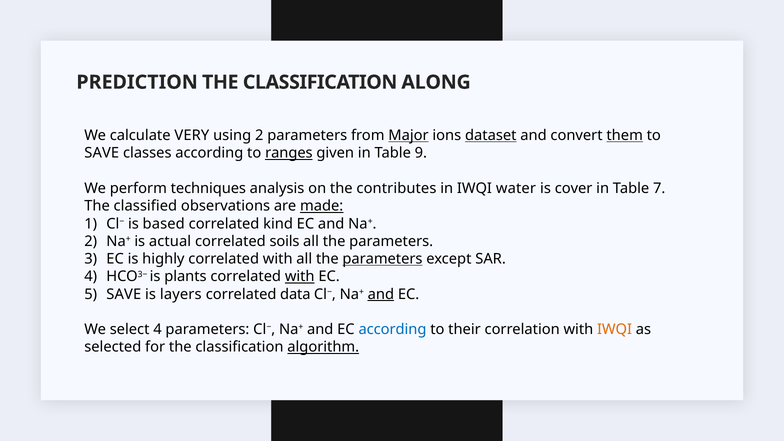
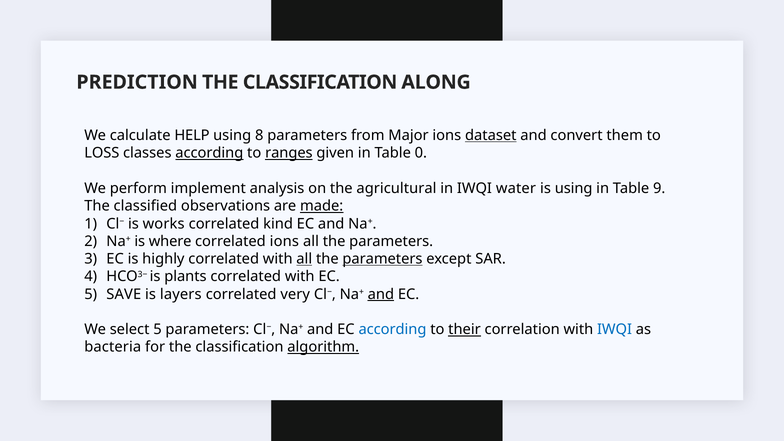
VERY: VERY -> HELP
using 2: 2 -> 8
Major underline: present -> none
them underline: present -> none
SAVE at (102, 153): SAVE -> LOSS
according at (209, 153) underline: none -> present
9: 9 -> 0
techniques: techniques -> implement
contributes: contributes -> agricultural
is cover: cover -> using
7: 7 -> 9
based: based -> works
actual: actual -> where
correlated soils: soils -> ions
all at (304, 259) underline: none -> present
with at (300, 277) underline: present -> none
data: data -> very
select 4: 4 -> 5
their underline: none -> present
IWQI at (615, 329) colour: orange -> blue
selected: selected -> bacteria
